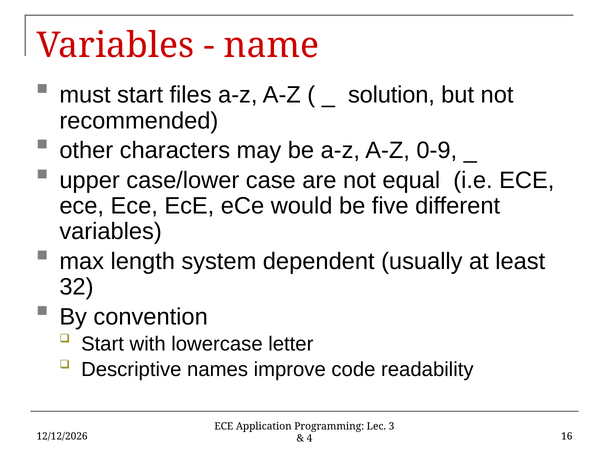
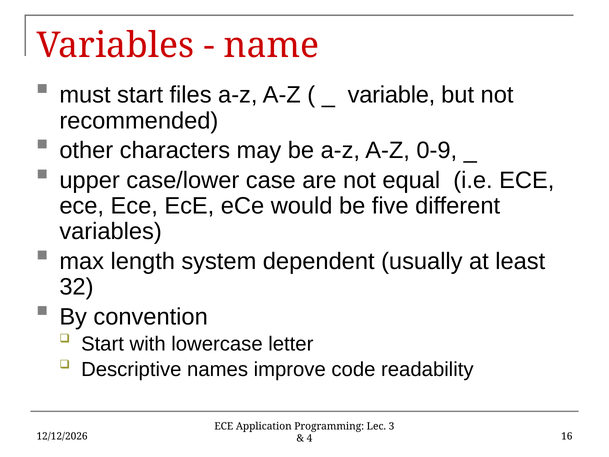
solution: solution -> variable
